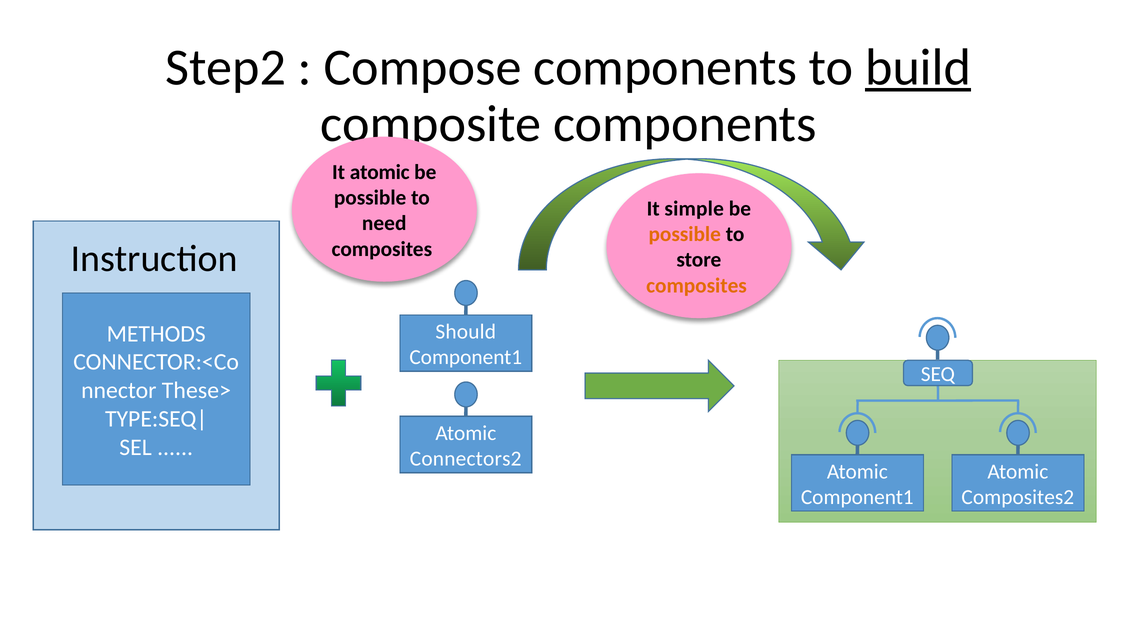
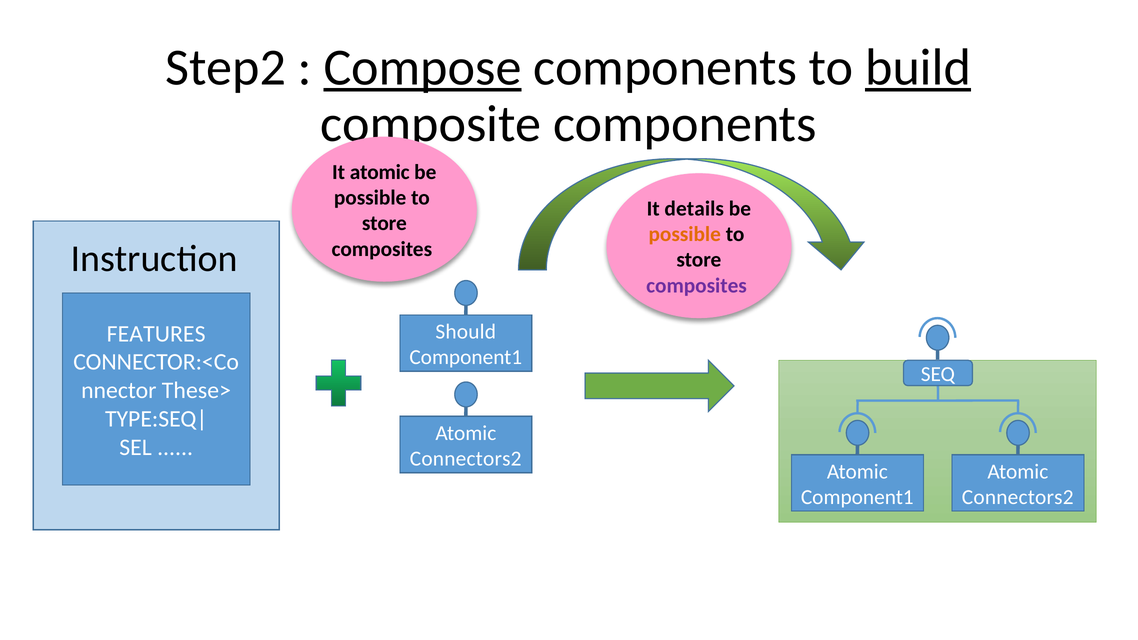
Compose underline: none -> present
simple: simple -> details
need at (384, 223): need -> store
composites at (697, 286) colour: orange -> purple
METHODS: METHODS -> FEATURES
Composites2 at (1018, 497): Composites2 -> Connectors2
